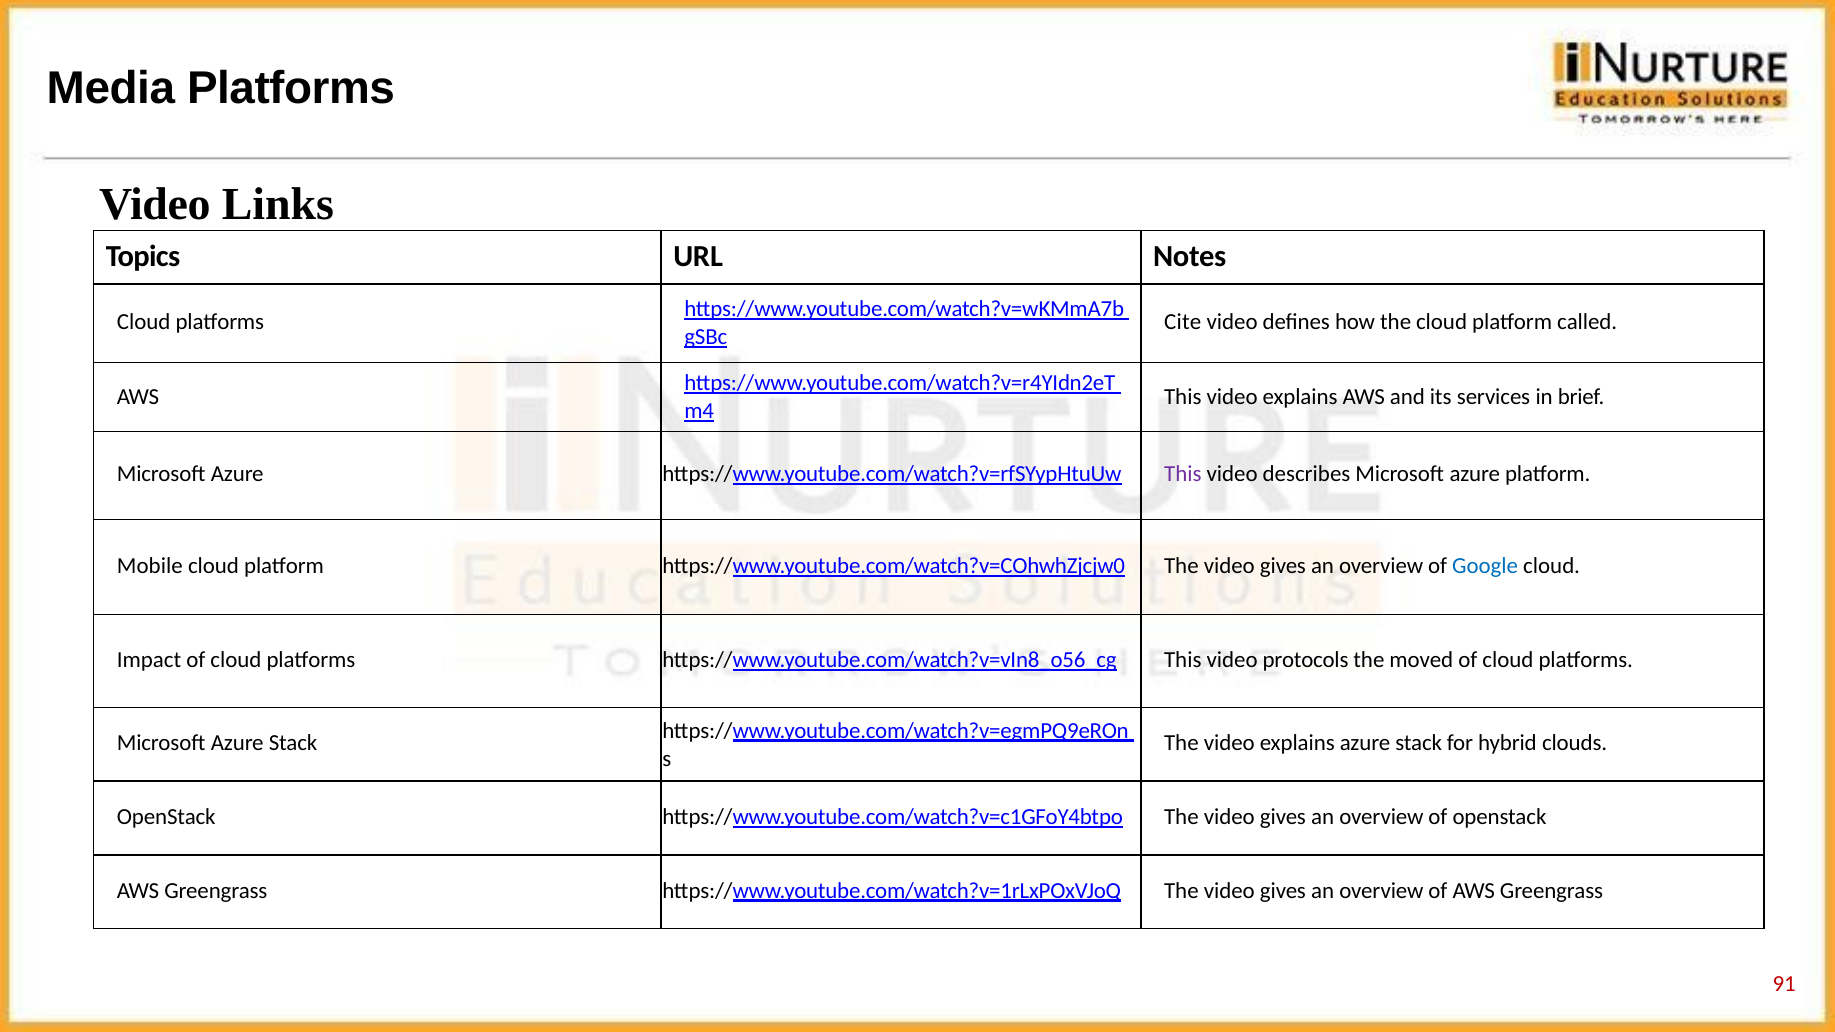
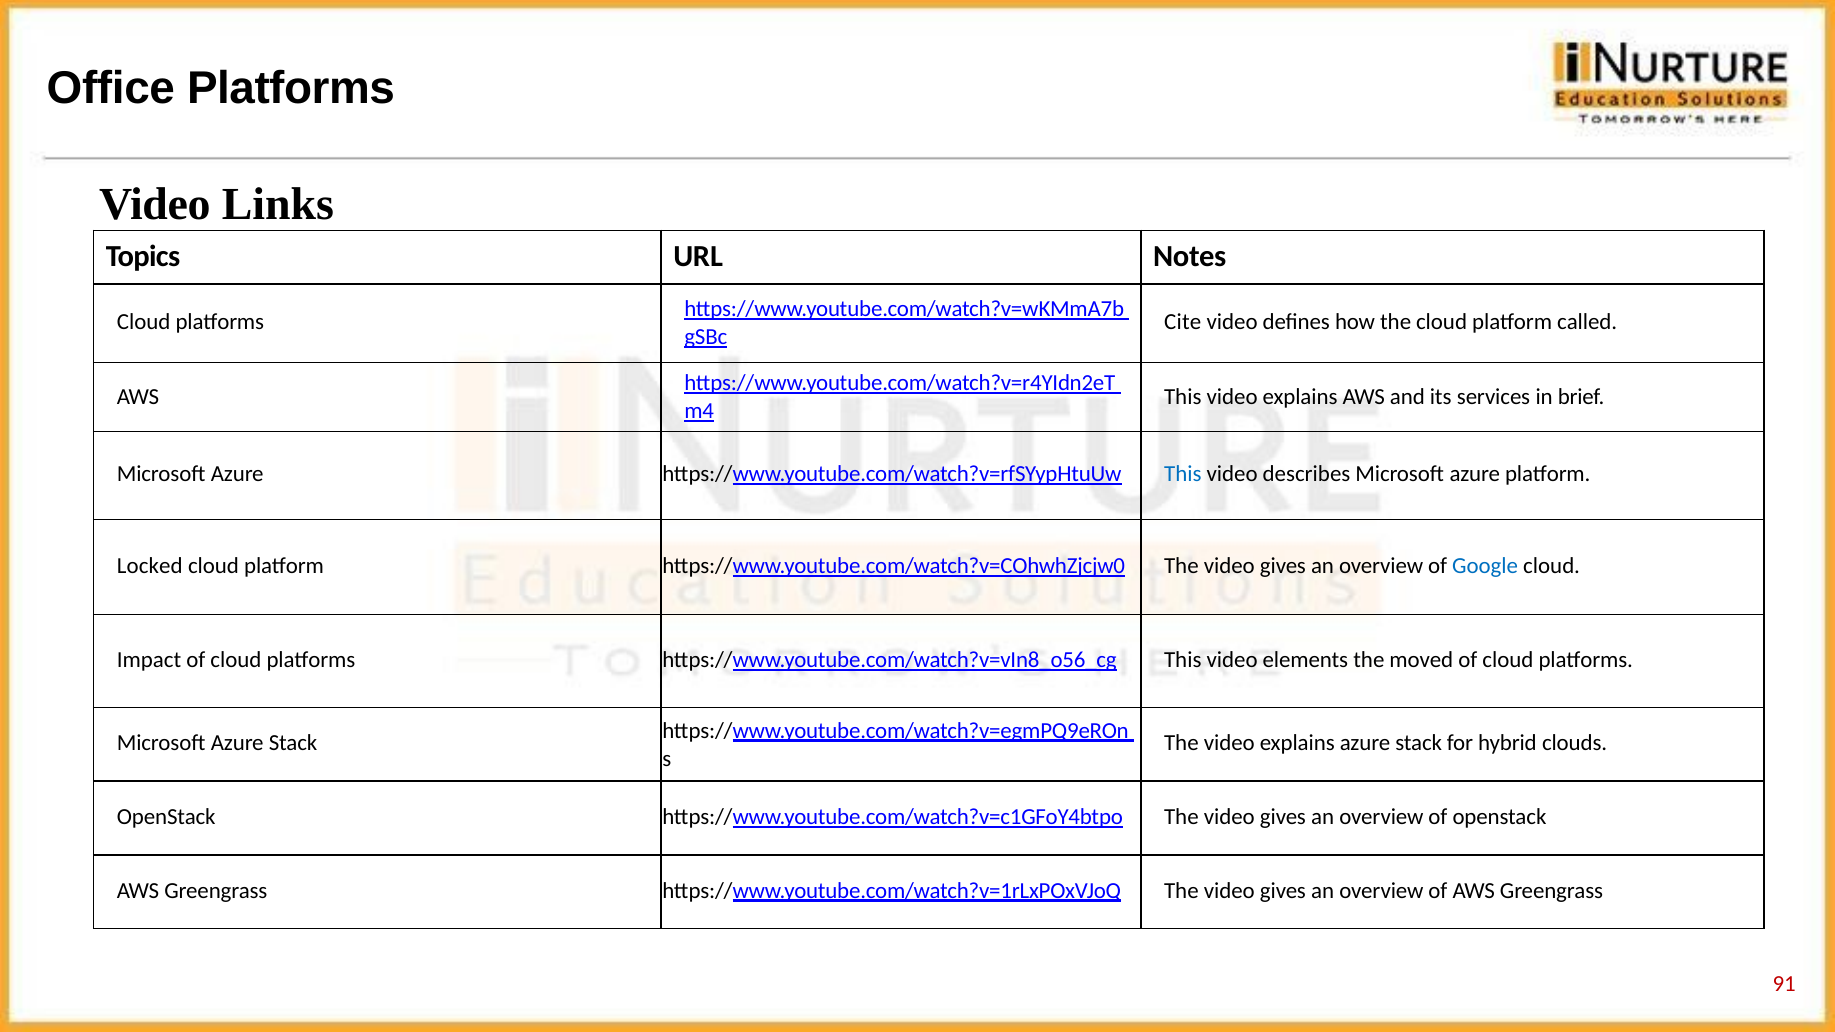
Media: Media -> Office
This at (1183, 474) colour: purple -> blue
Mobile: Mobile -> Locked
protocols: protocols -> elements
